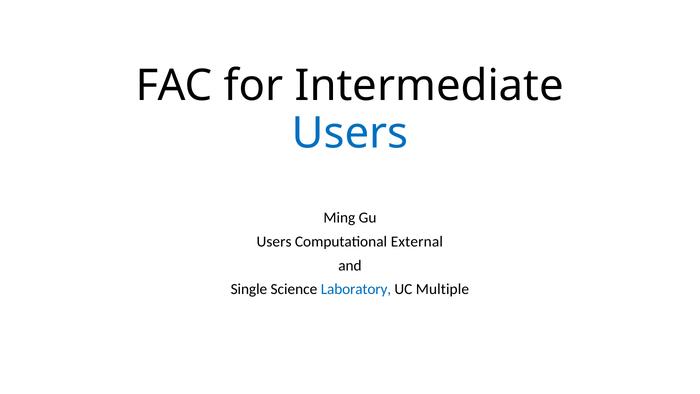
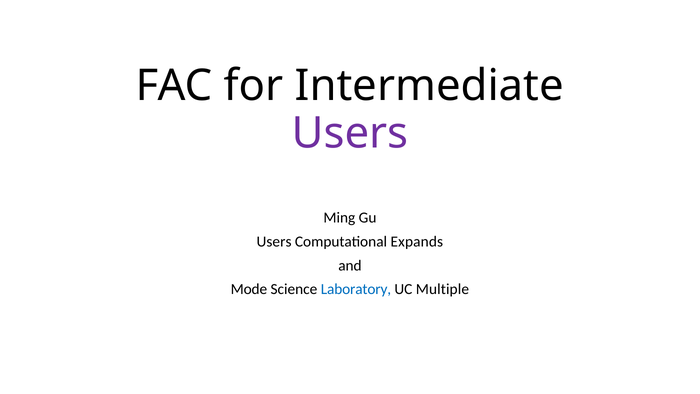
Users at (350, 133) colour: blue -> purple
External: External -> Expands
Single: Single -> Mode
